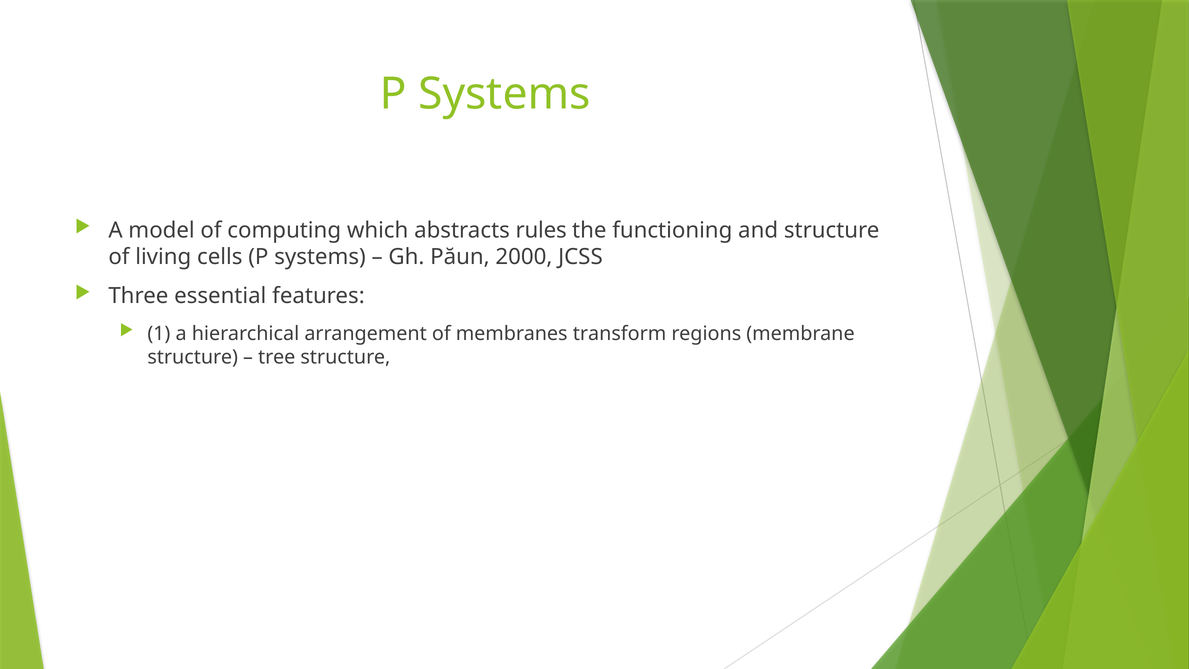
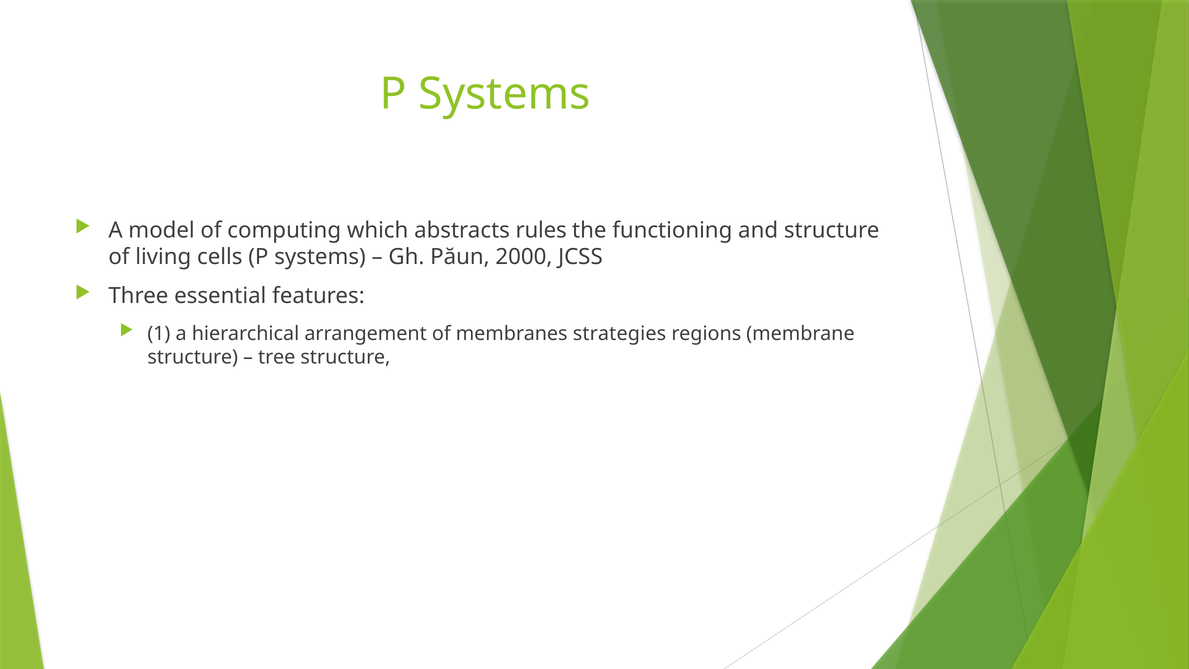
transform: transform -> strategies
